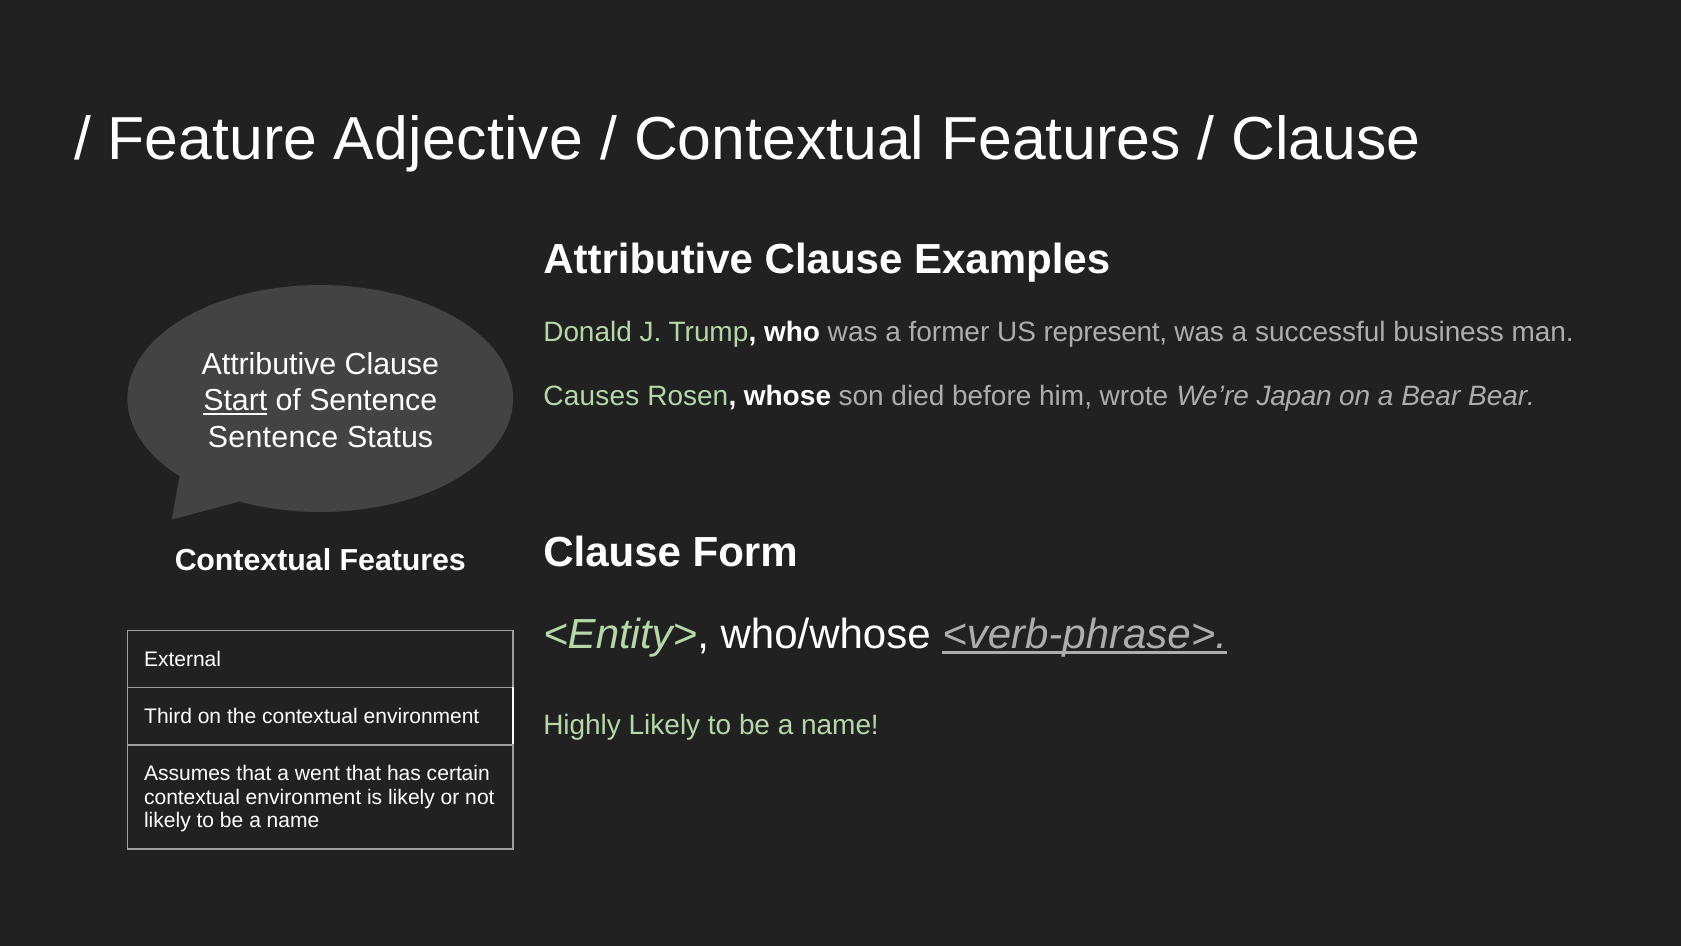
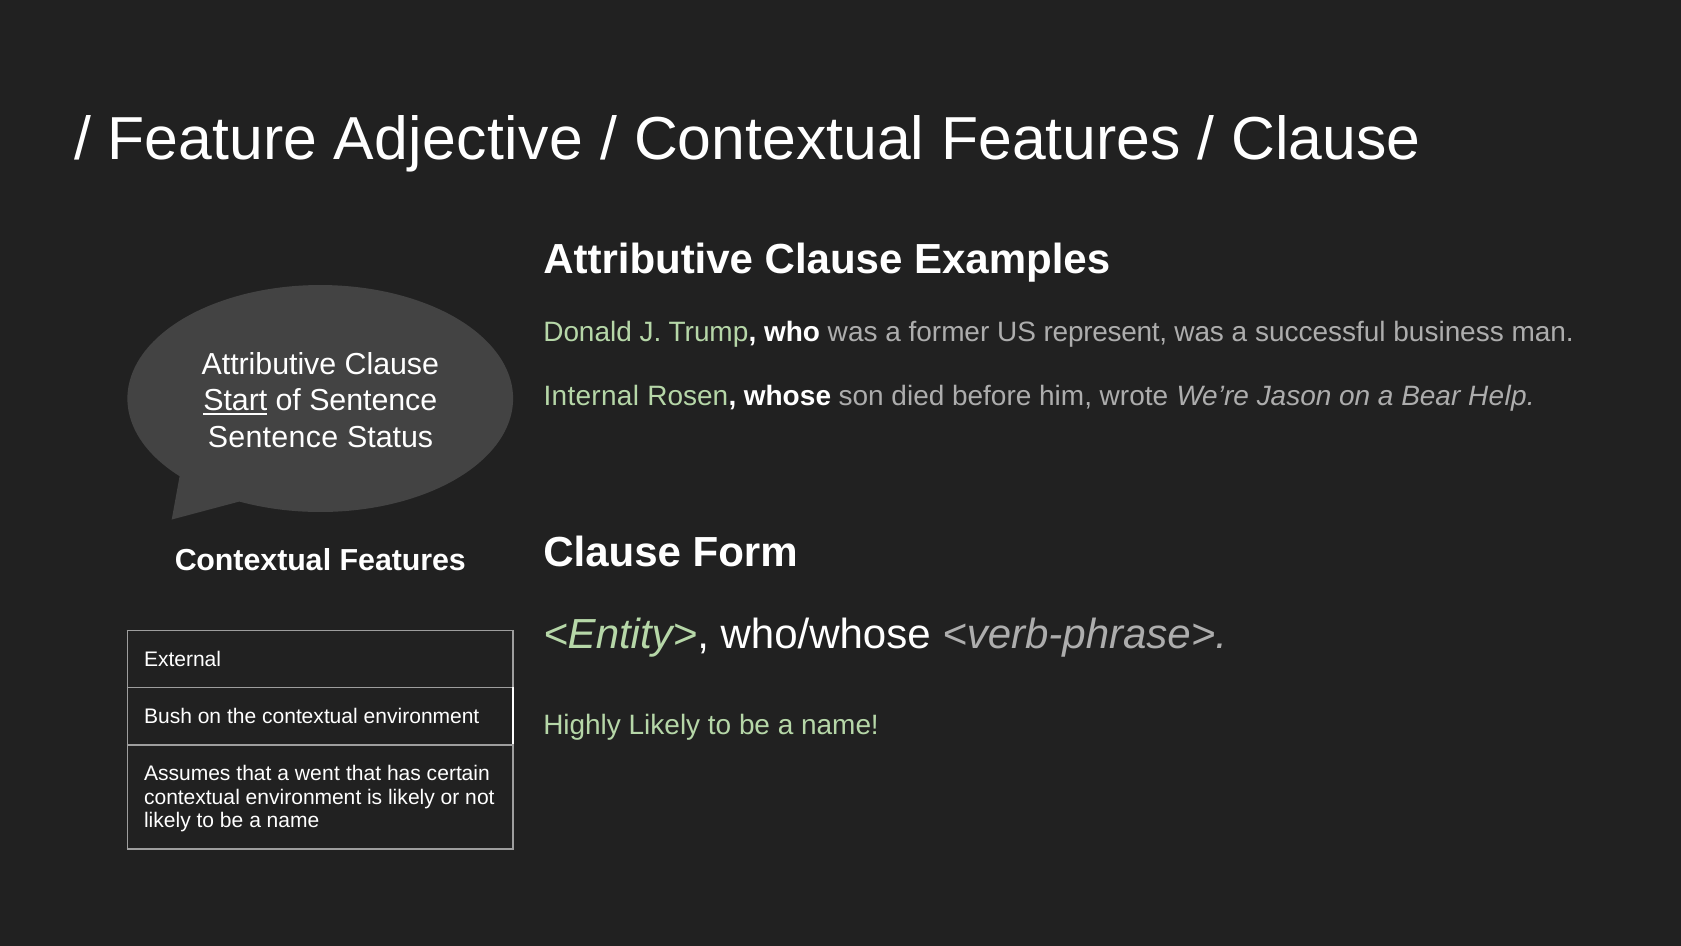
Causes: Causes -> Internal
Japan: Japan -> Jason
Bear Bear: Bear -> Help
<verb-phrase> underline: present -> none
Third: Third -> Bush
